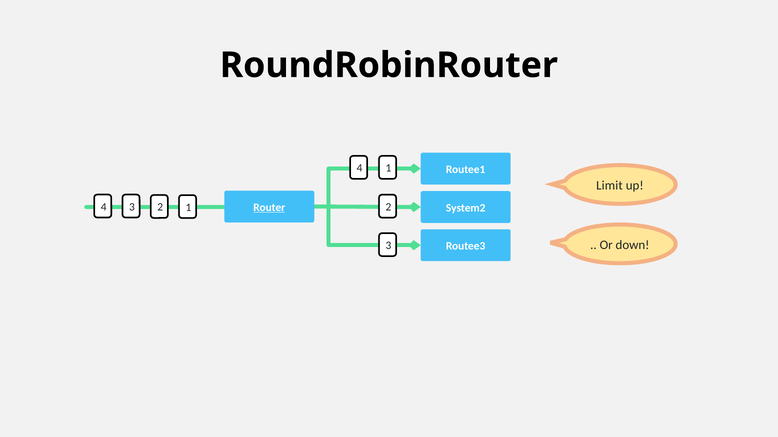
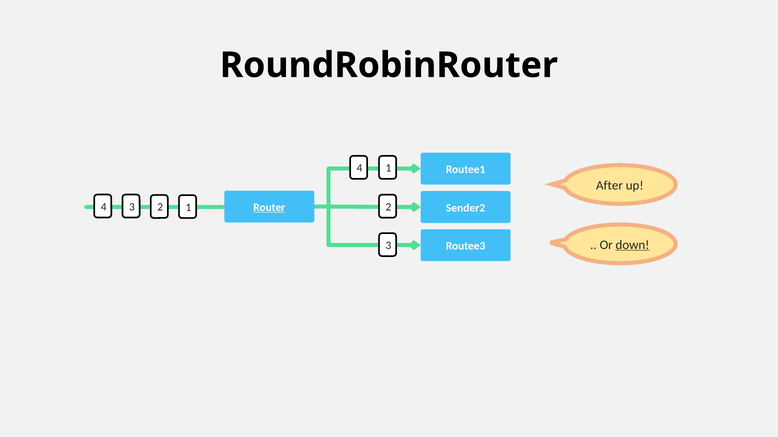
Limit: Limit -> After
System2: System2 -> Sender2
down underline: none -> present
